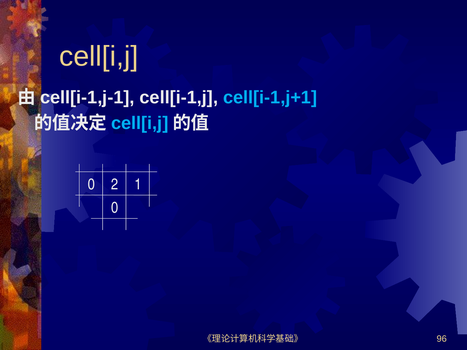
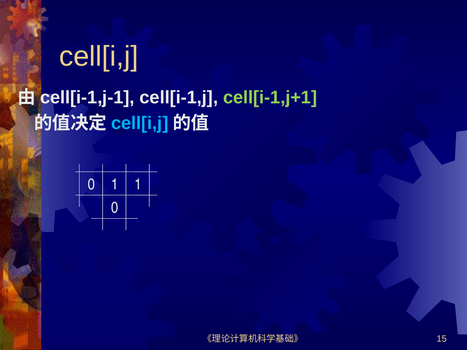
cell[i-1,j+1 colour: light blue -> light green
2 at (115, 185): 2 -> 1
96: 96 -> 15
